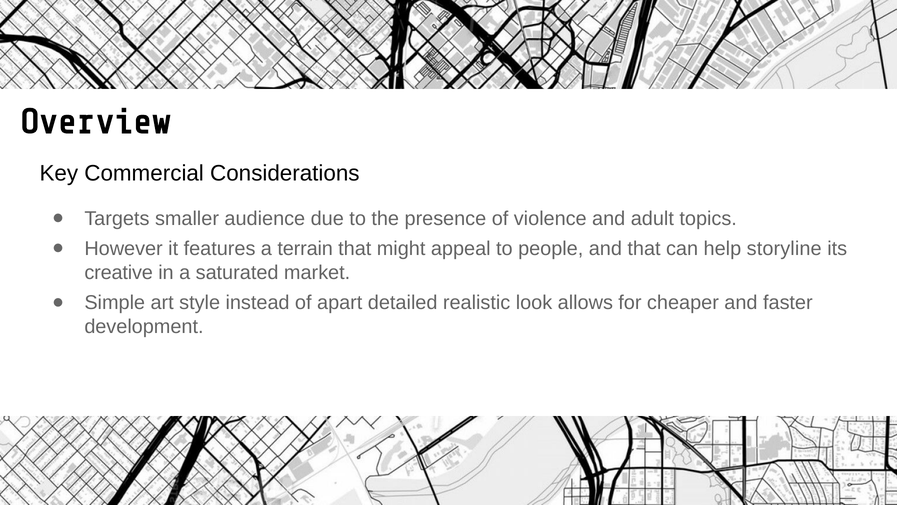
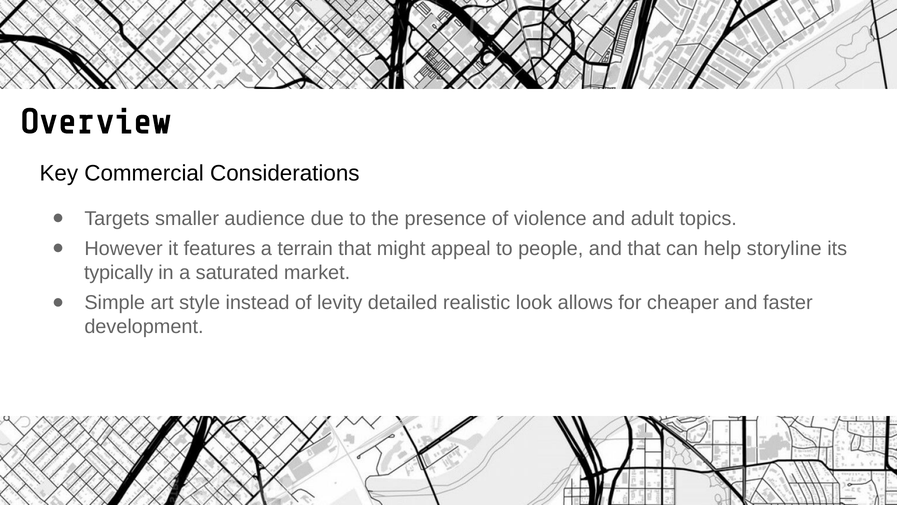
creative: creative -> typically
apart: apart -> levity
